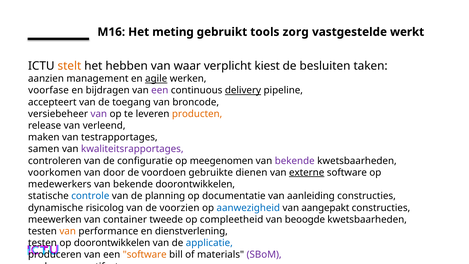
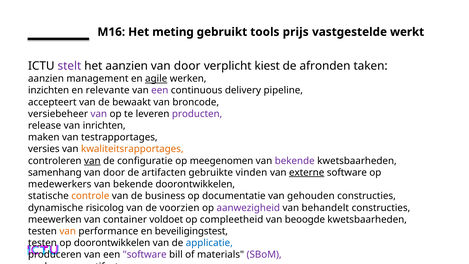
zorg: zorg -> prijs
stelt colour: orange -> purple
het hebben: hebben -> aanzien
waar at (187, 66): waar -> door
besluiten: besluiten -> afronden
voorfase: voorfase -> inzichten
bijdragen: bijdragen -> relevante
delivery underline: present -> none
toegang: toegang -> bewaakt
producten colour: orange -> purple
verleend: verleend -> inrichten
samen: samen -> versies
kwaliteitsrapportages colour: purple -> orange
van at (92, 161) underline: none -> present
voorkomen: voorkomen -> samenhang
de voordoen: voordoen -> artifacten
dienen: dienen -> vinden
controle colour: blue -> orange
planning: planning -> business
aanleiding: aanleiding -> gehouden
aanwezigheid colour: blue -> purple
aangepakt: aangepakt -> behandelt
tweede: tweede -> voldoet
dienstverlening: dienstverlening -> beveiligingstest
software at (145, 255) colour: orange -> purple
